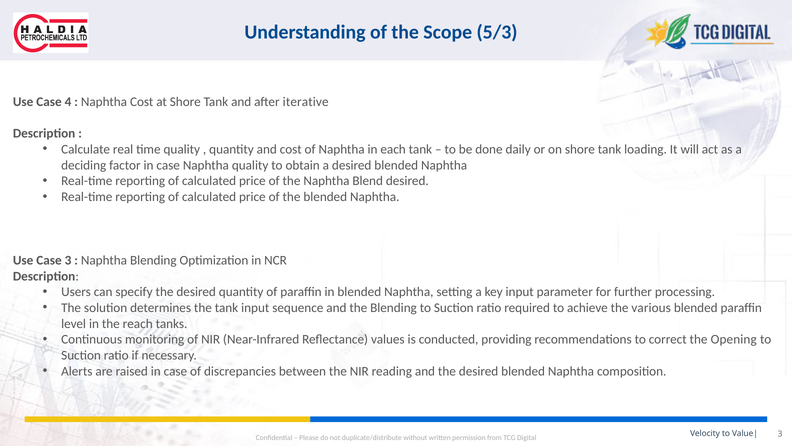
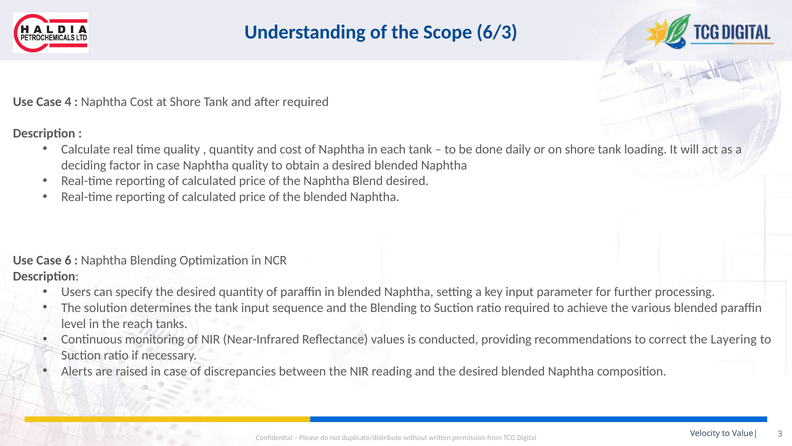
5/3: 5/3 -> 6/3
after iterative: iterative -> required
Case 3: 3 -> 6
Opening: Opening -> Layering
